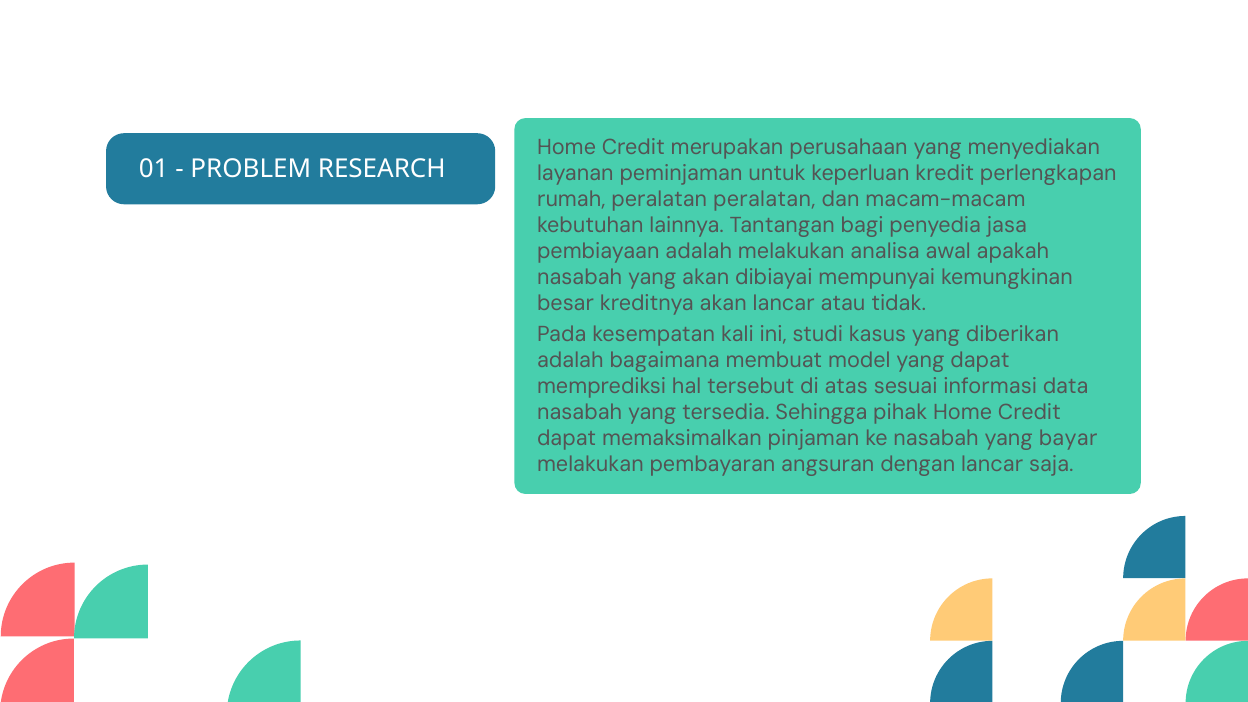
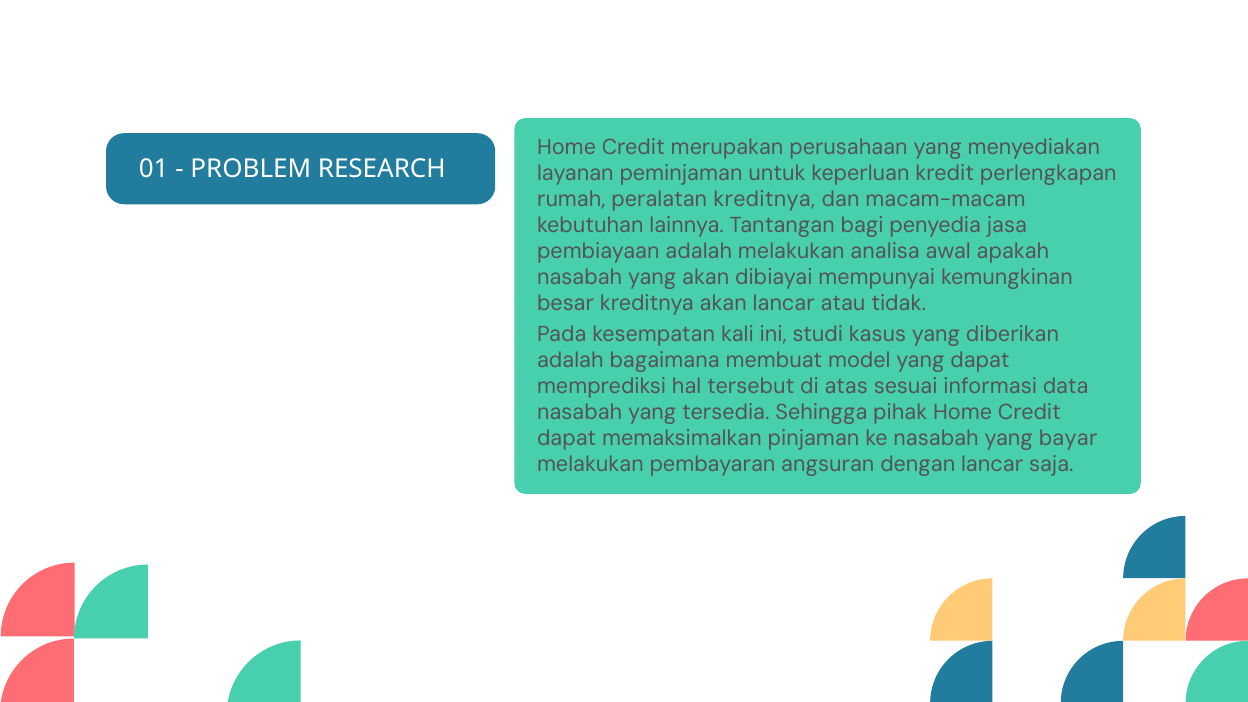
peralatan peralatan: peralatan -> kreditnya
